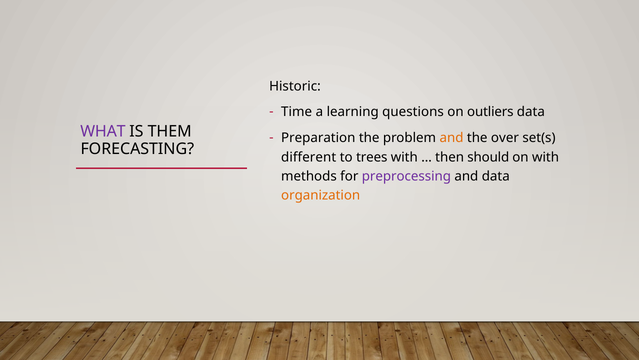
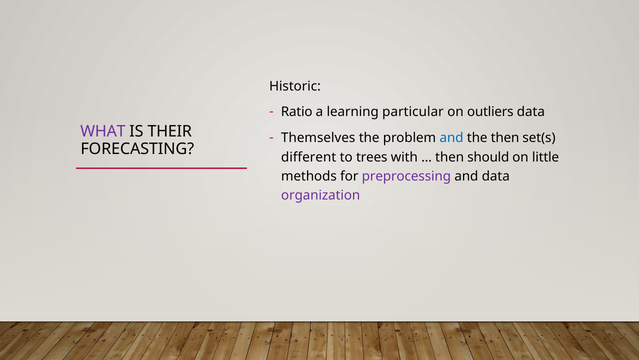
Time: Time -> Ratio
questions: questions -> particular
THEM: THEM -> THEIR
Preparation: Preparation -> Themselves
and at (452, 138) colour: orange -> blue
the over: over -> then
on with: with -> little
organization colour: orange -> purple
